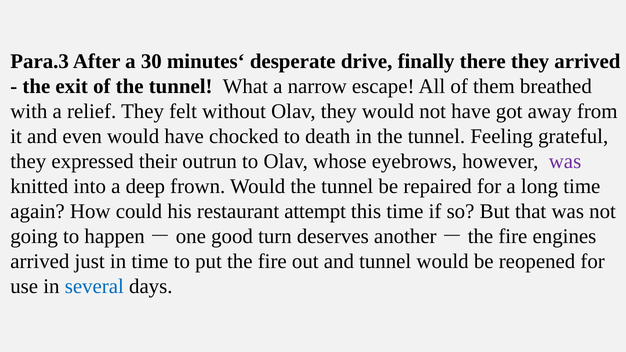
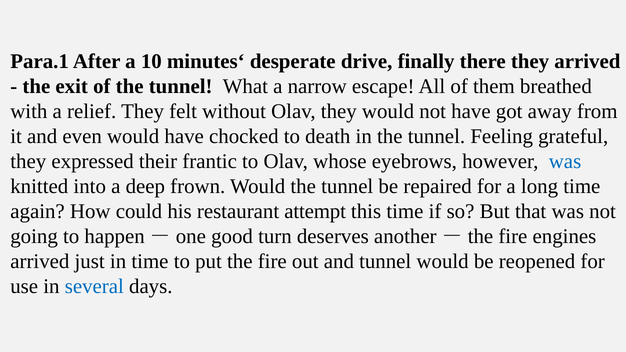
Para.3: Para.3 -> Para.1
30: 30 -> 10
outrun: outrun -> frantic
was at (565, 161) colour: purple -> blue
